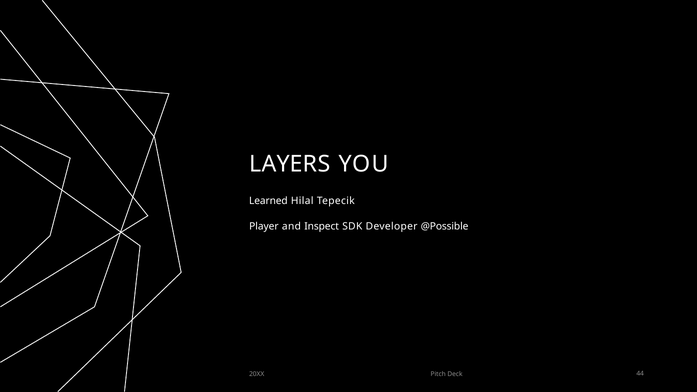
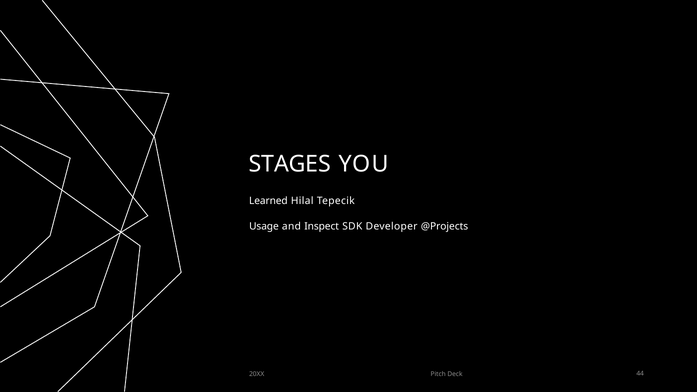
LAYERS: LAYERS -> STAGES
Player: Player -> Usage
@Possible: @Possible -> @Projects
